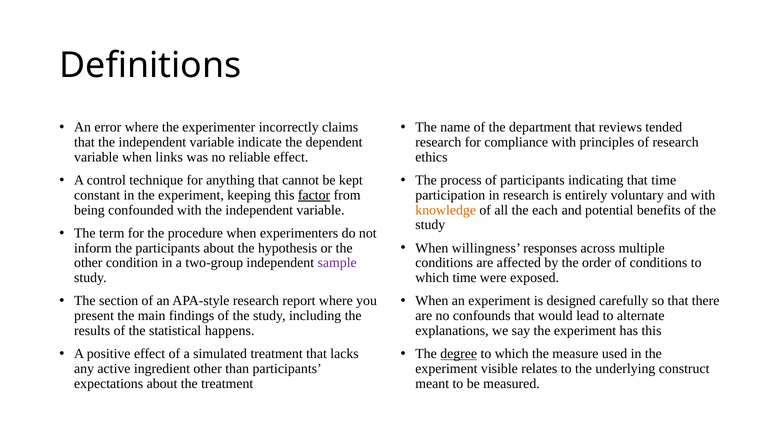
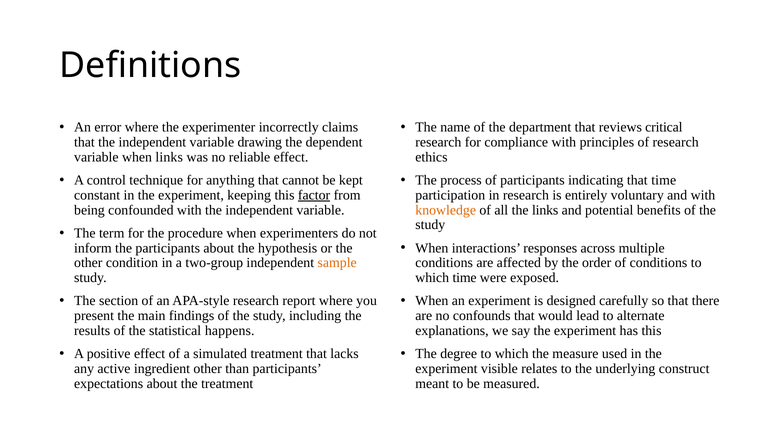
tended: tended -> critical
indicate: indicate -> drawing
the each: each -> links
willingness: willingness -> interactions
sample colour: purple -> orange
degree underline: present -> none
